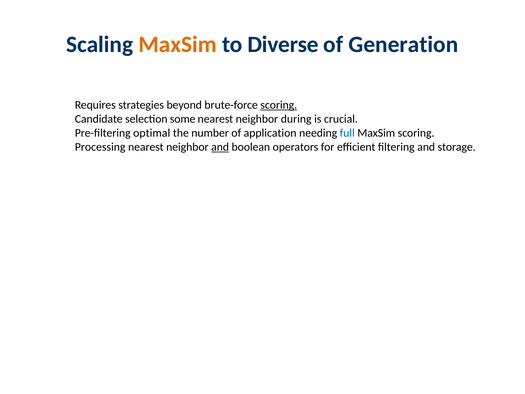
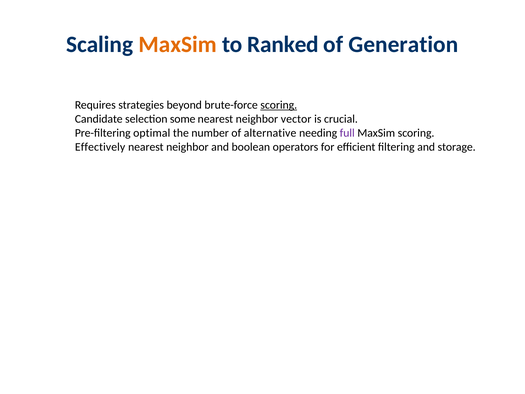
Diverse: Diverse -> Ranked
during: during -> vector
application: application -> alternative
full colour: blue -> purple
Processing: Processing -> Effectively
and at (220, 147) underline: present -> none
